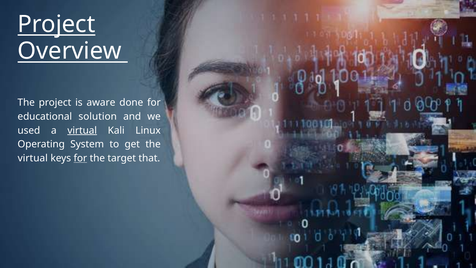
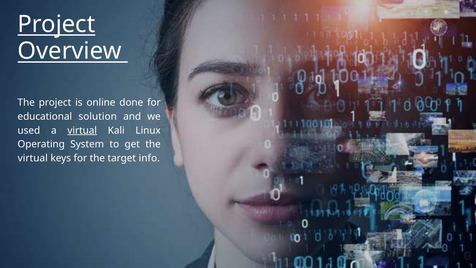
aware: aware -> online
for at (80, 158) underline: present -> none
that: that -> info
